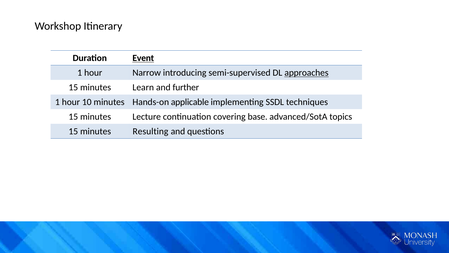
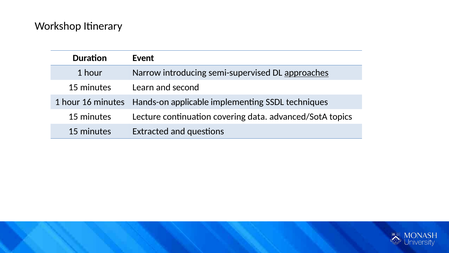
Event underline: present -> none
further: further -> second
10: 10 -> 16
base: base -> data
Resulting: Resulting -> Extracted
